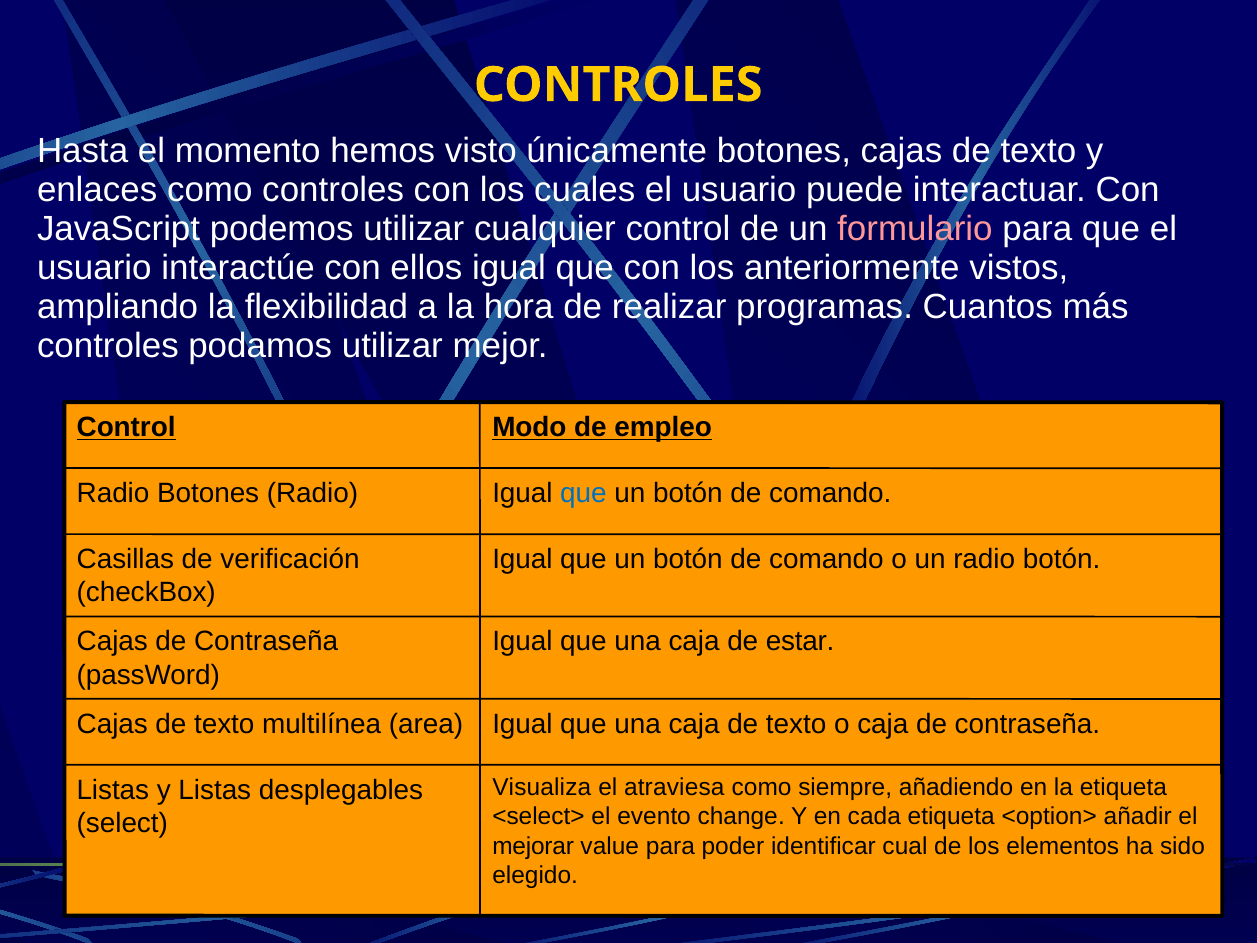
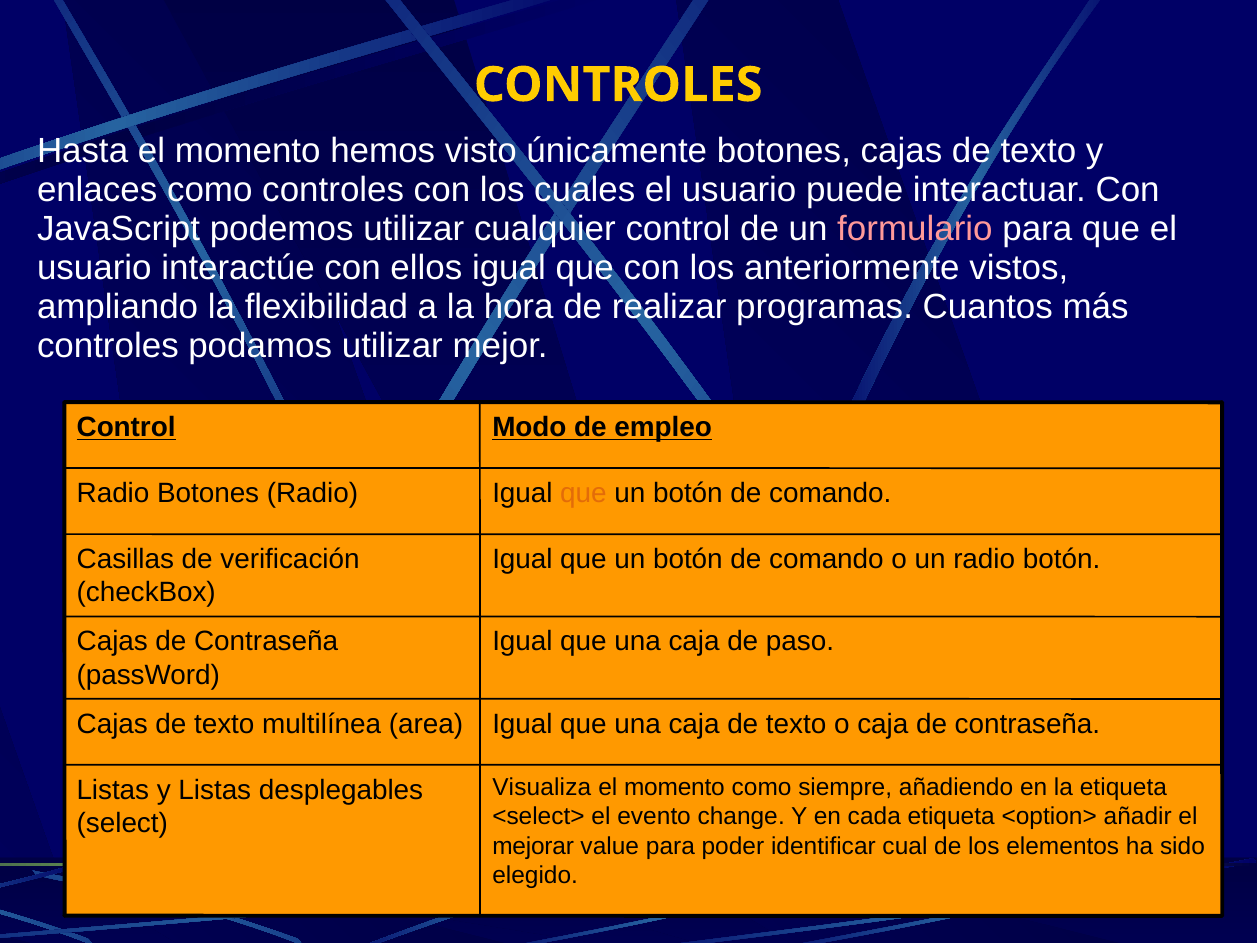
que at (584, 493) colour: blue -> orange
estar: estar -> paso
atraviesa at (674, 787): atraviesa -> momento
